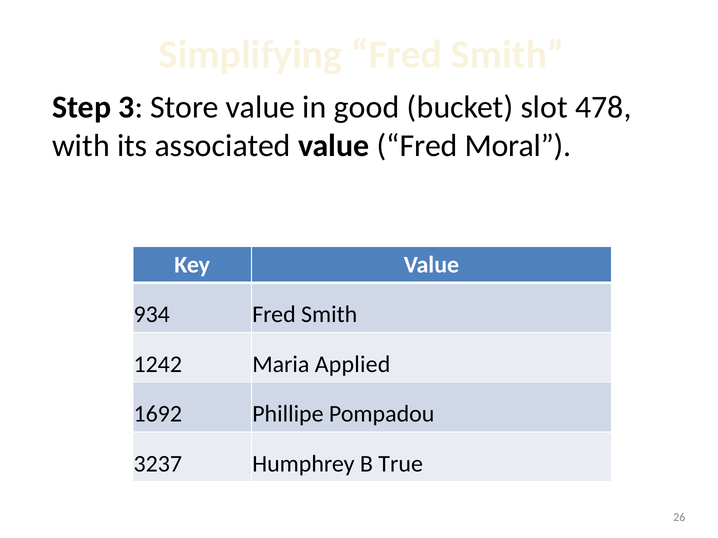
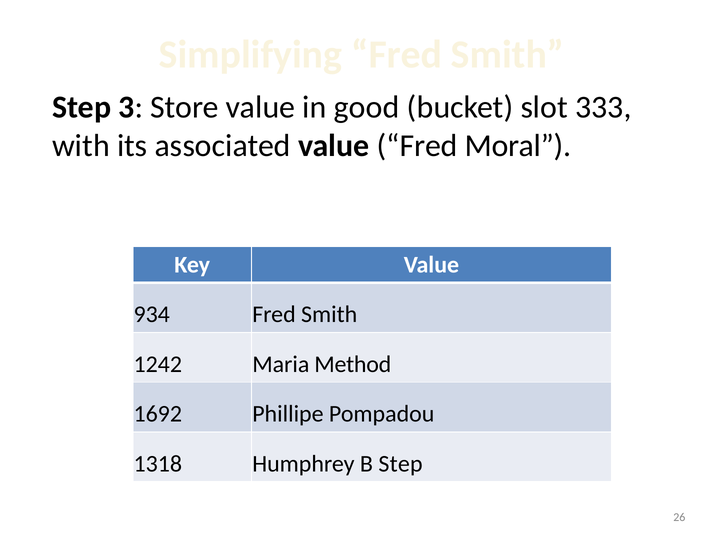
478: 478 -> 333
Applied: Applied -> Method
3237: 3237 -> 1318
B True: True -> Step
